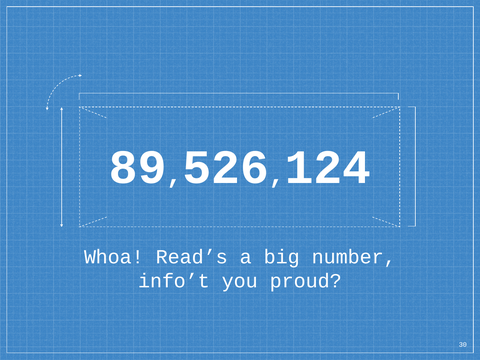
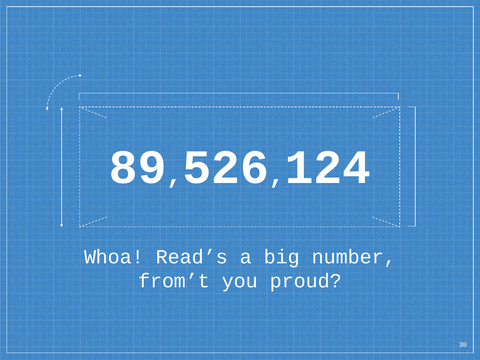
info’t: info’t -> from’t
